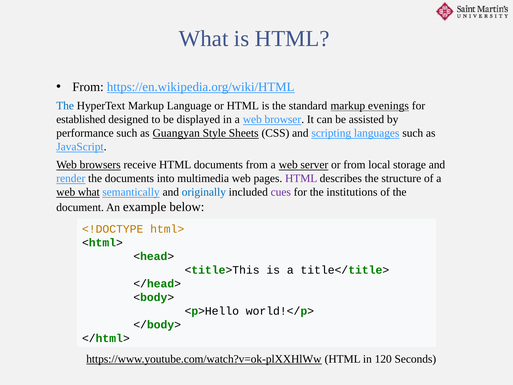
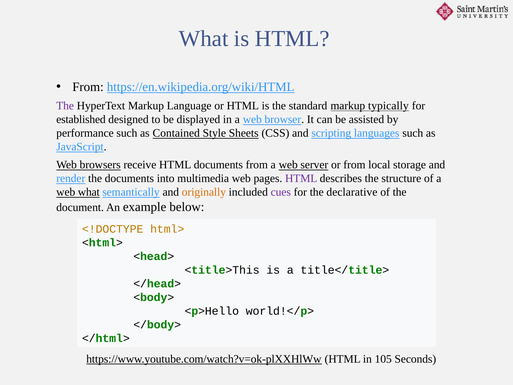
The at (65, 106) colour: blue -> purple
evenings: evenings -> typically
Guangyan: Guangyan -> Contained
originally colour: blue -> orange
institutions: institutions -> declarative
120: 120 -> 105
